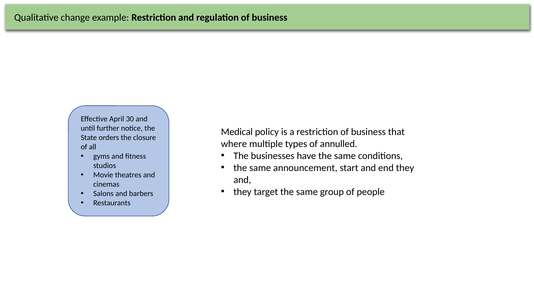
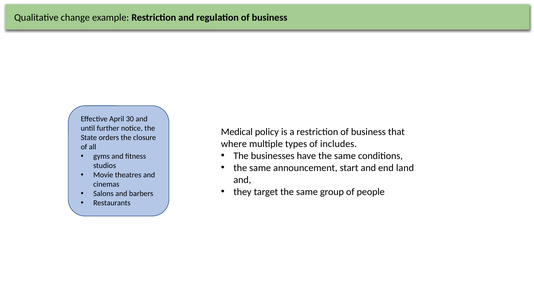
annulled: annulled -> includes
end they: they -> land
